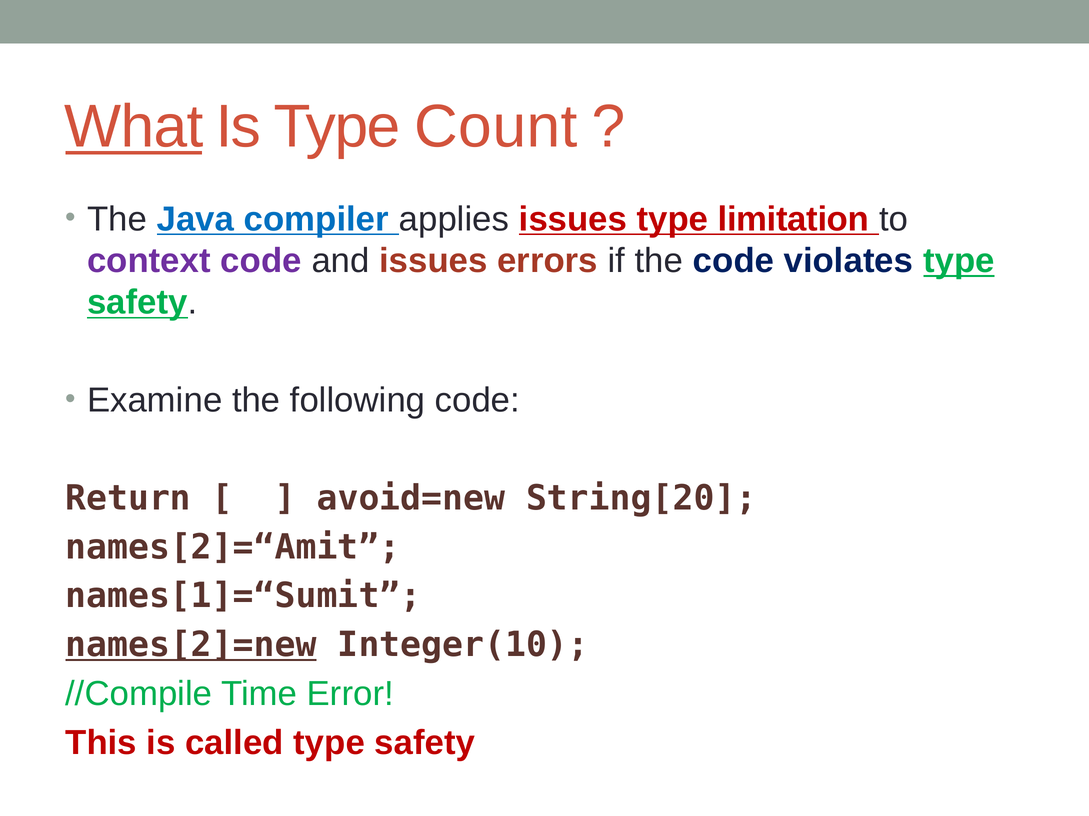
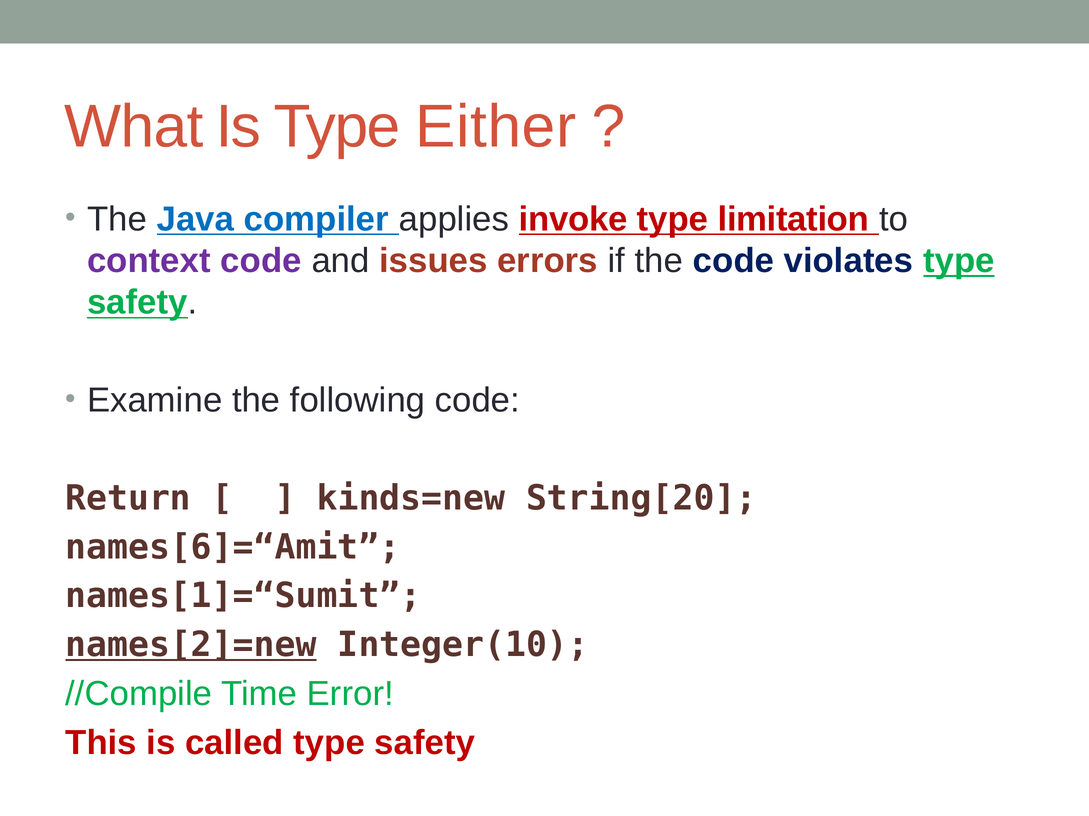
What underline: present -> none
Count: Count -> Either
applies issues: issues -> invoke
avoid=new: avoid=new -> kinds=new
names[2]=“Amit: names[2]=“Amit -> names[6]=“Amit
